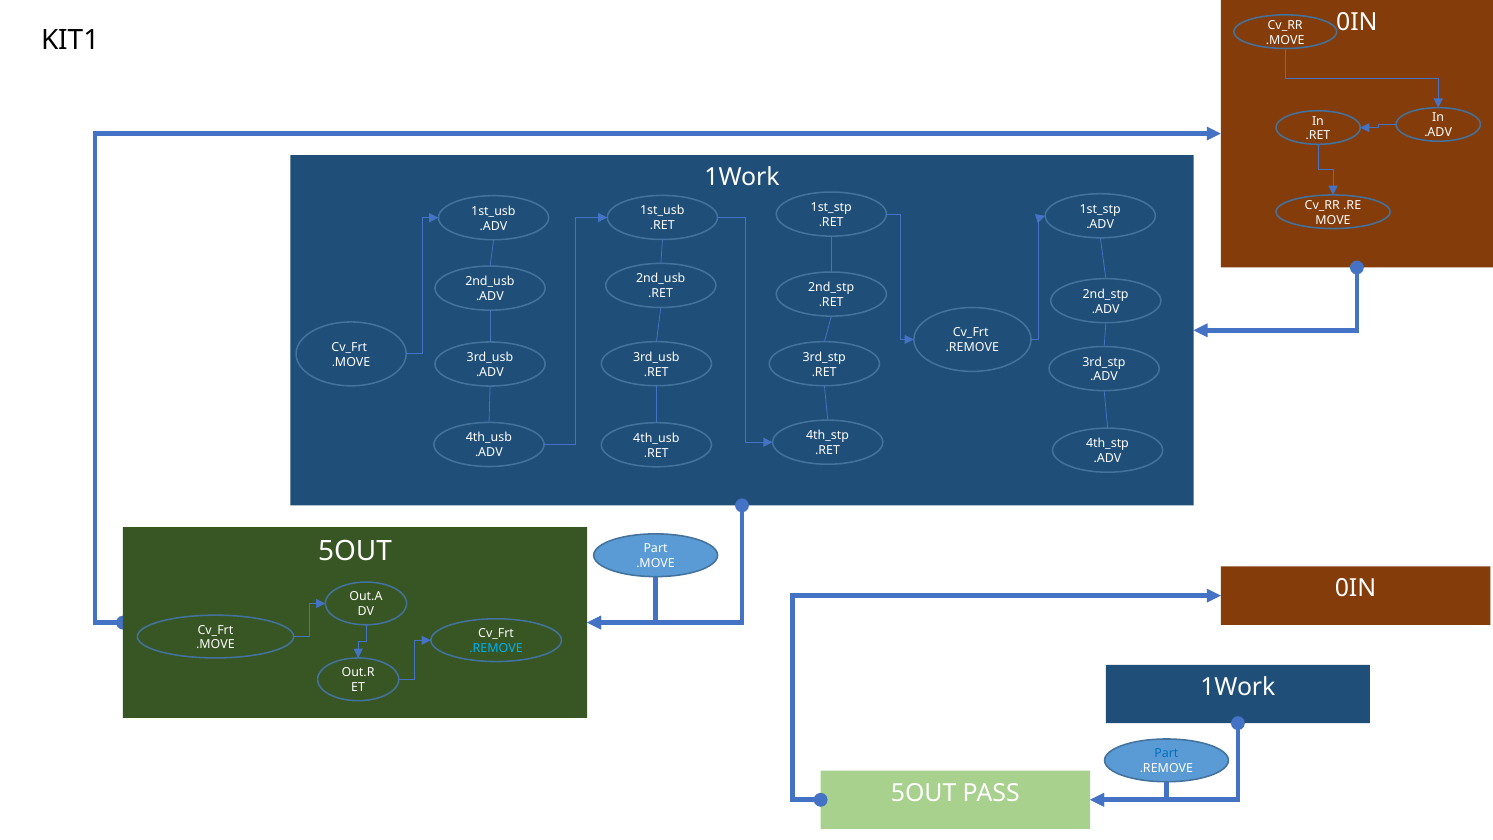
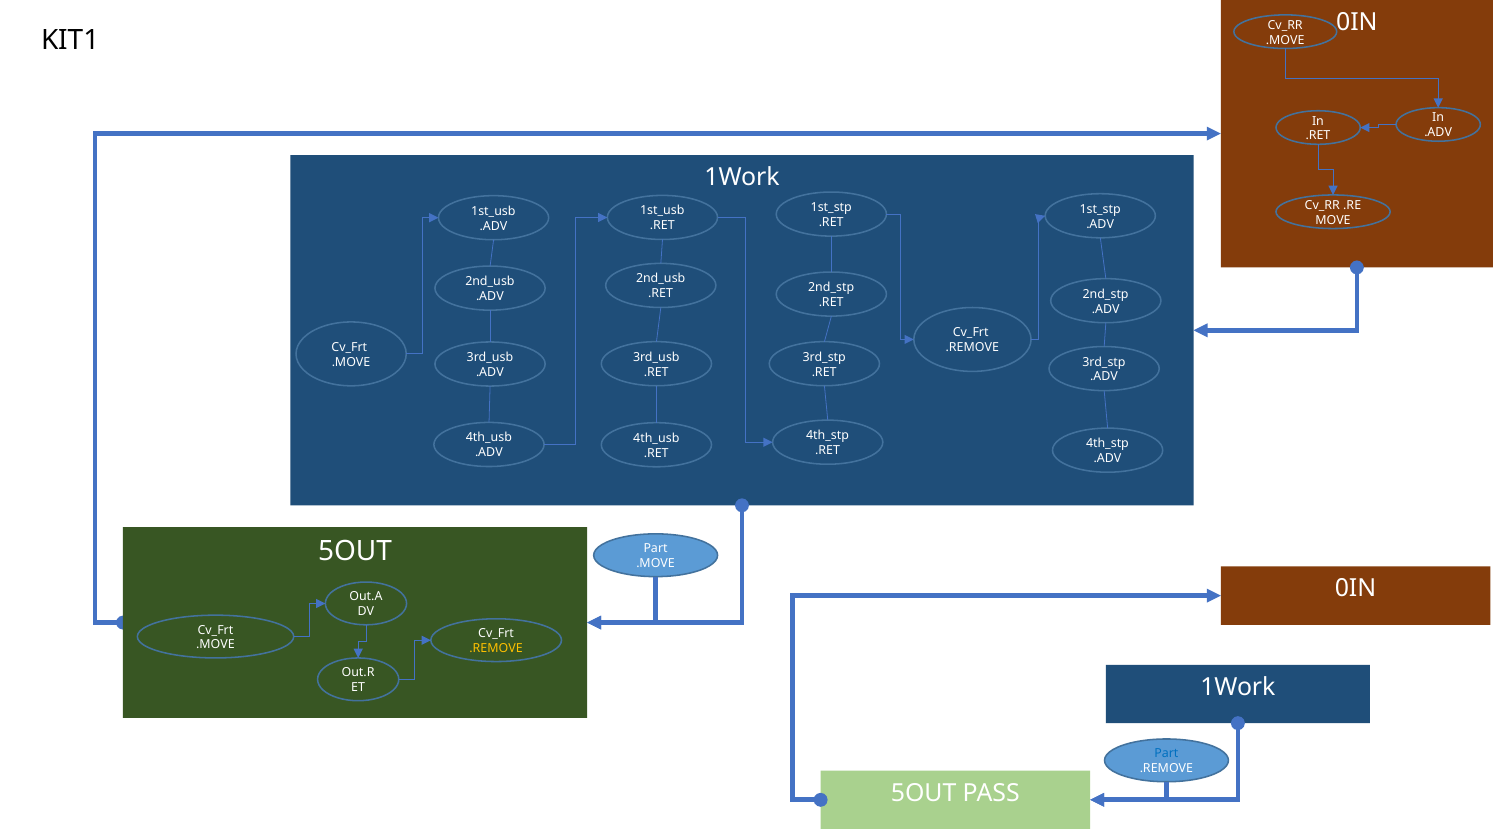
.REMOVE at (496, 648) colour: light blue -> yellow
